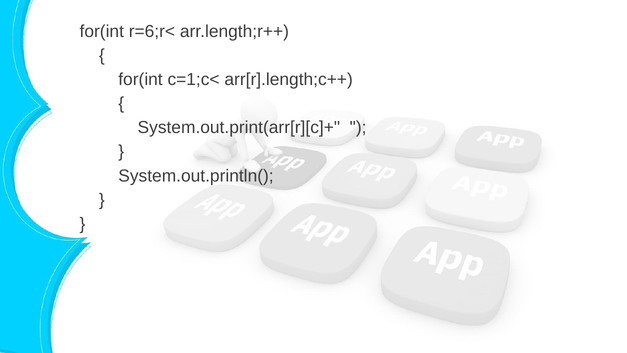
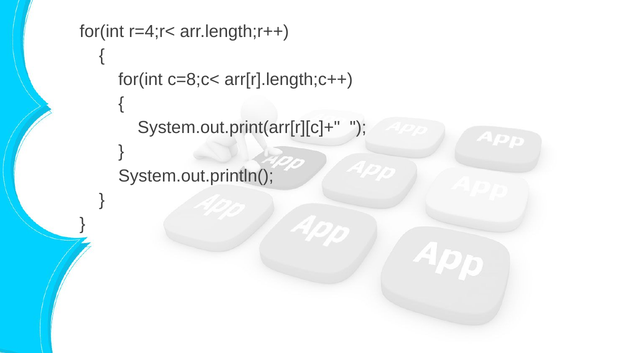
r=6;r<: r=6;r< -> r=4;r<
c=1;c<: c=1;c< -> c=8;c<
